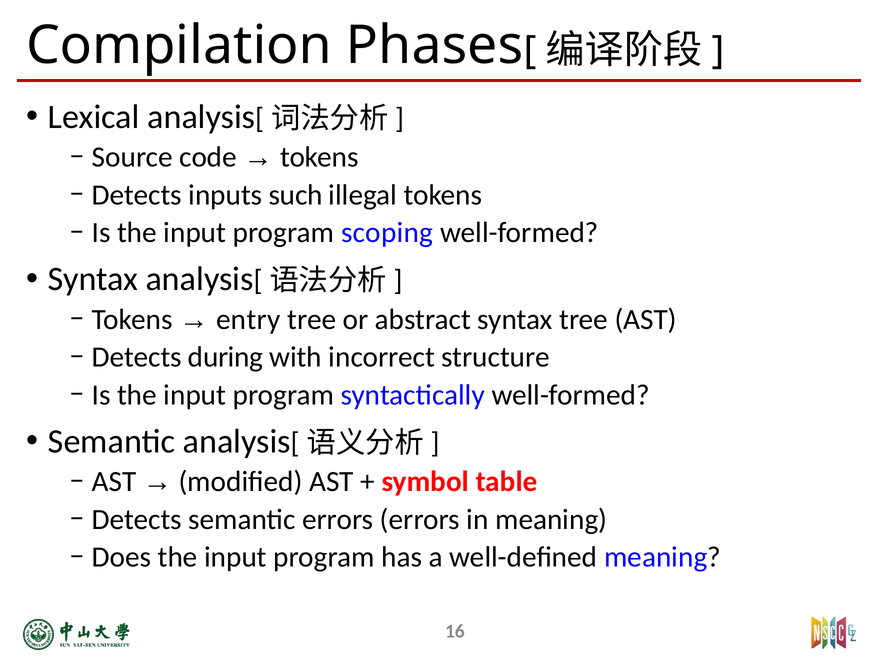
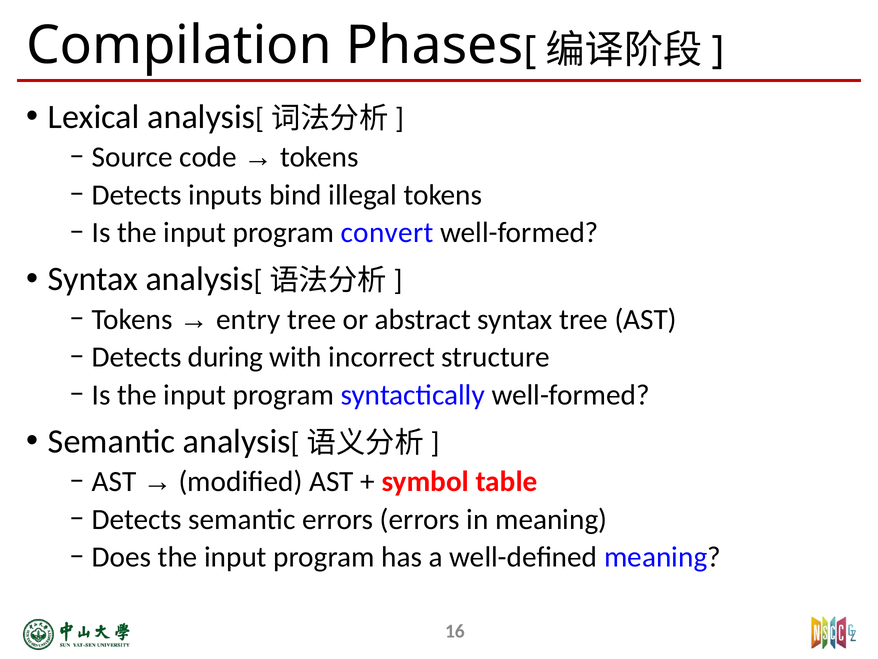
such: such -> bind
scoping: scoping -> convert
